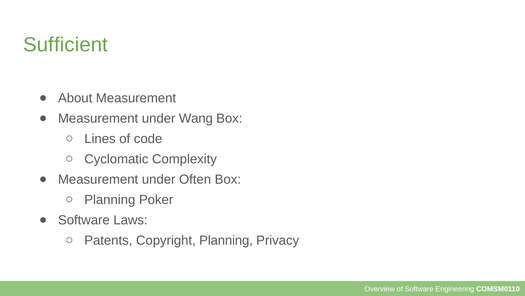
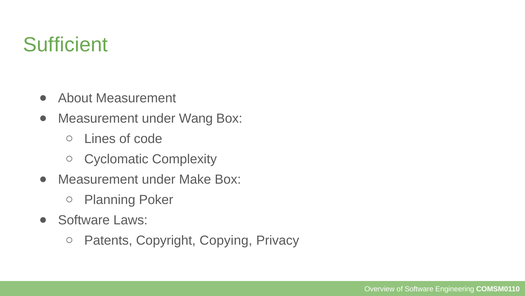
Often: Often -> Make
Copyright Planning: Planning -> Copying
